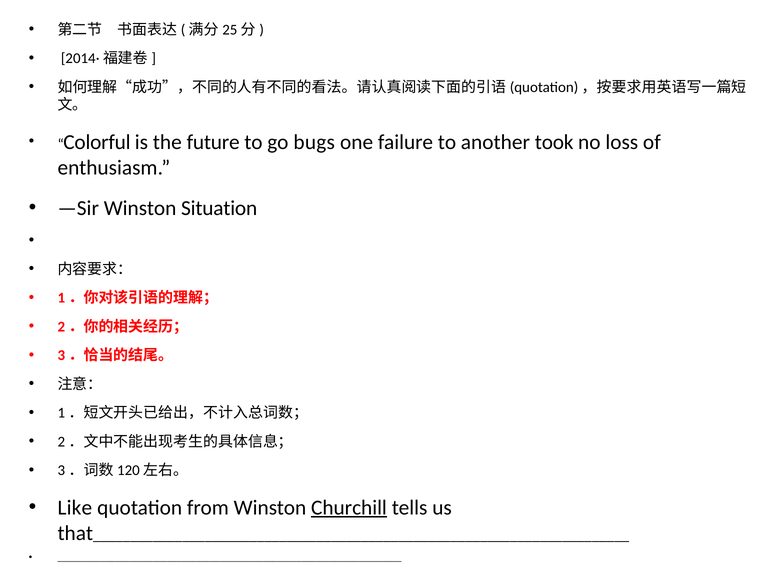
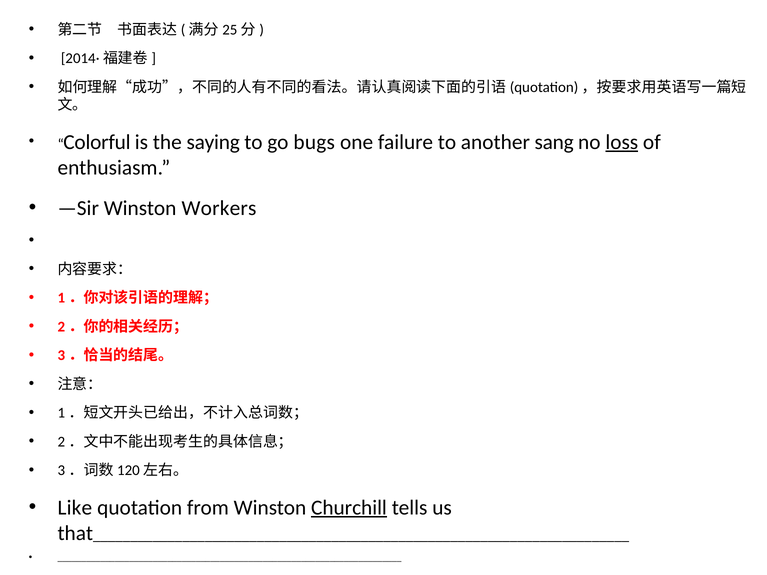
future: future -> saying
took: took -> sang
loss underline: none -> present
Situation: Situation -> Workers
